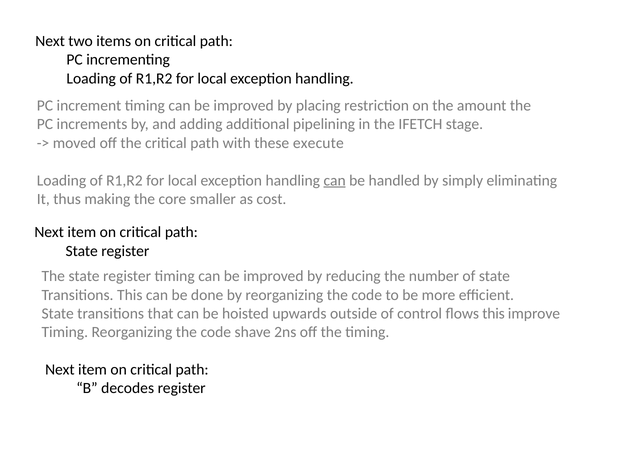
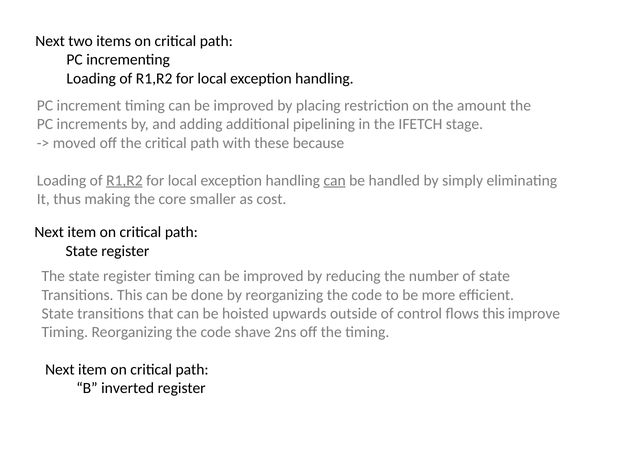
execute: execute -> because
R1,R2 at (124, 180) underline: none -> present
decodes: decodes -> inverted
